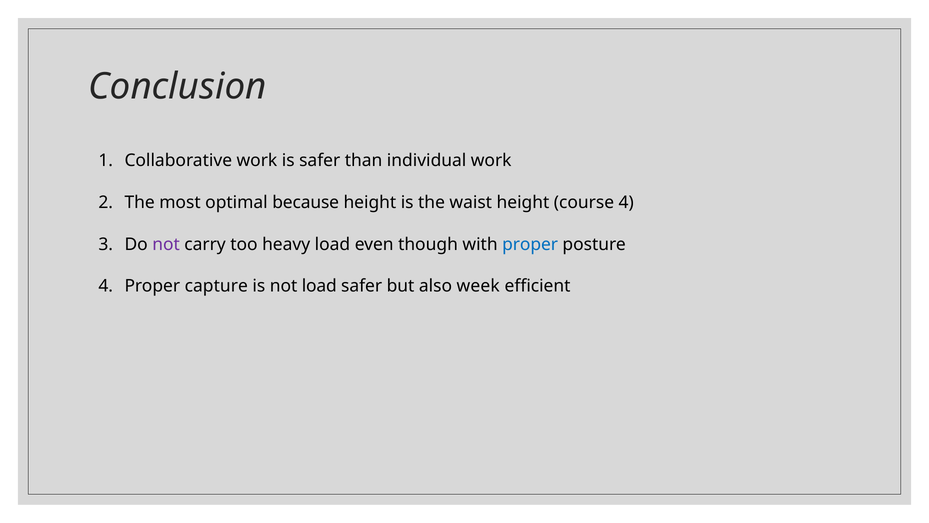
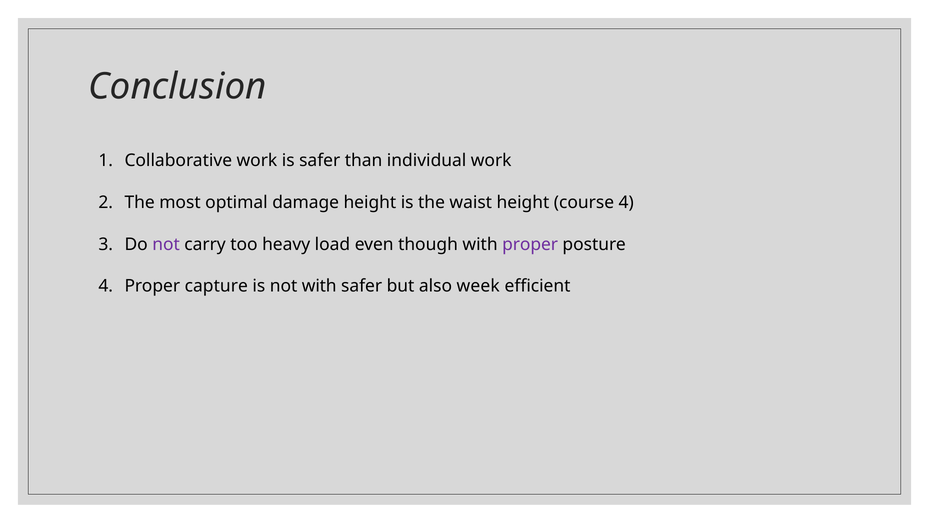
because: because -> damage
proper at (530, 244) colour: blue -> purple
not load: load -> with
